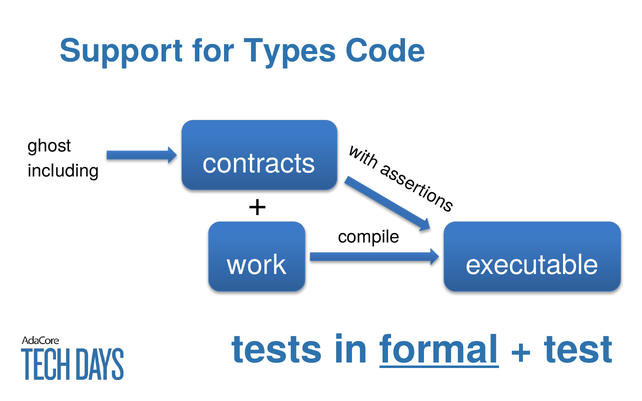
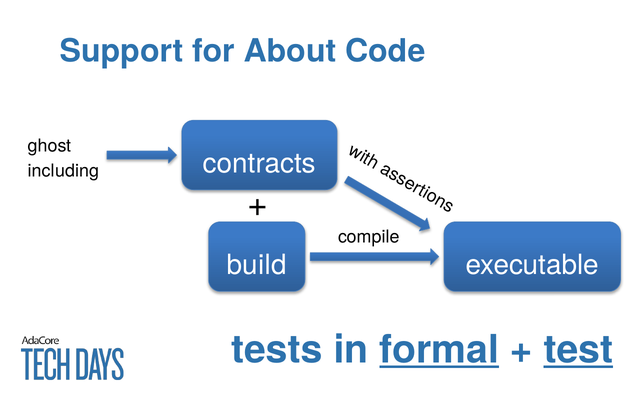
Types: Types -> About
work: work -> build
test underline: none -> present
